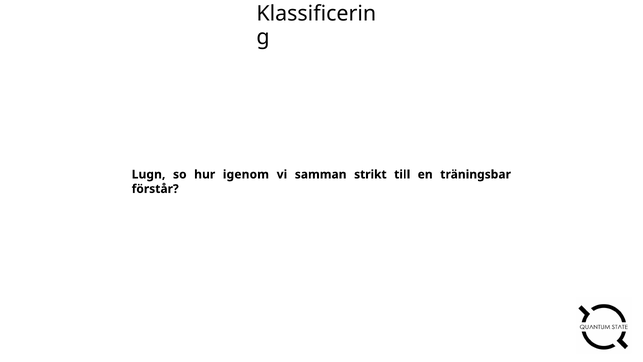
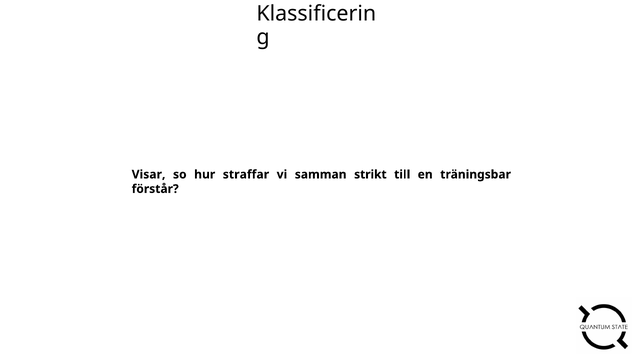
Lugn: Lugn -> Visar
igenom: igenom -> straffar
